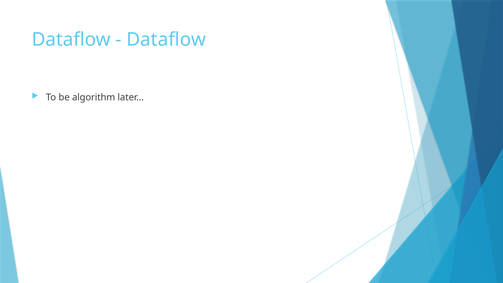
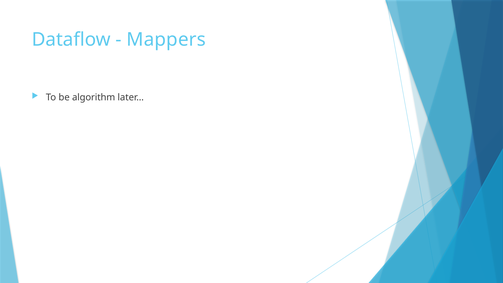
Dataflow at (166, 40): Dataflow -> Mappers
